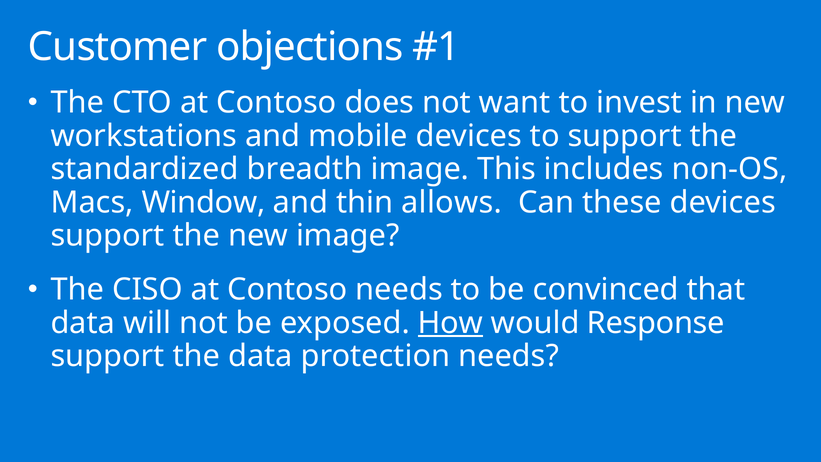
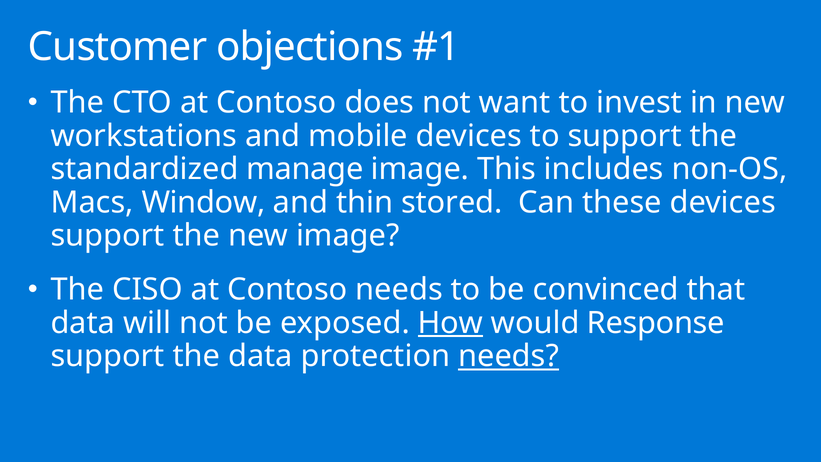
breadth: breadth -> manage
allows: allows -> stored
needs at (509, 356) underline: none -> present
